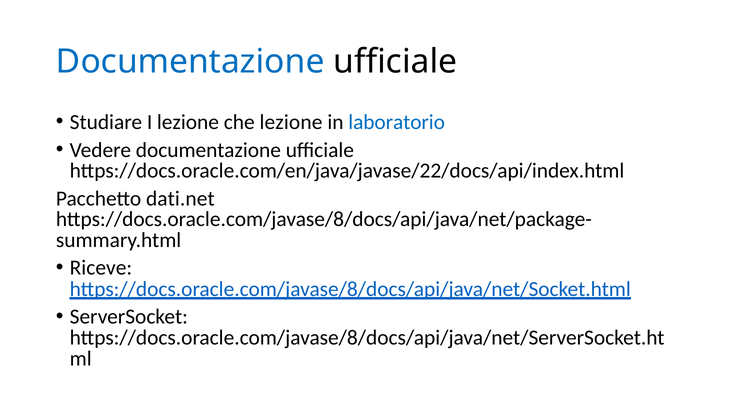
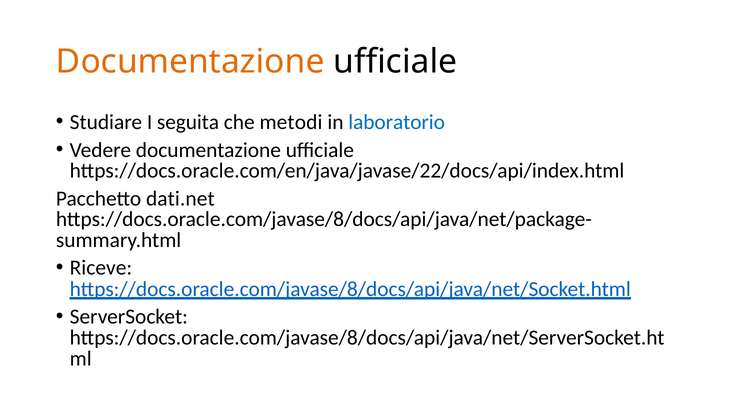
Documentazione at (190, 62) colour: blue -> orange
I lezione: lezione -> seguita
che lezione: lezione -> metodi
